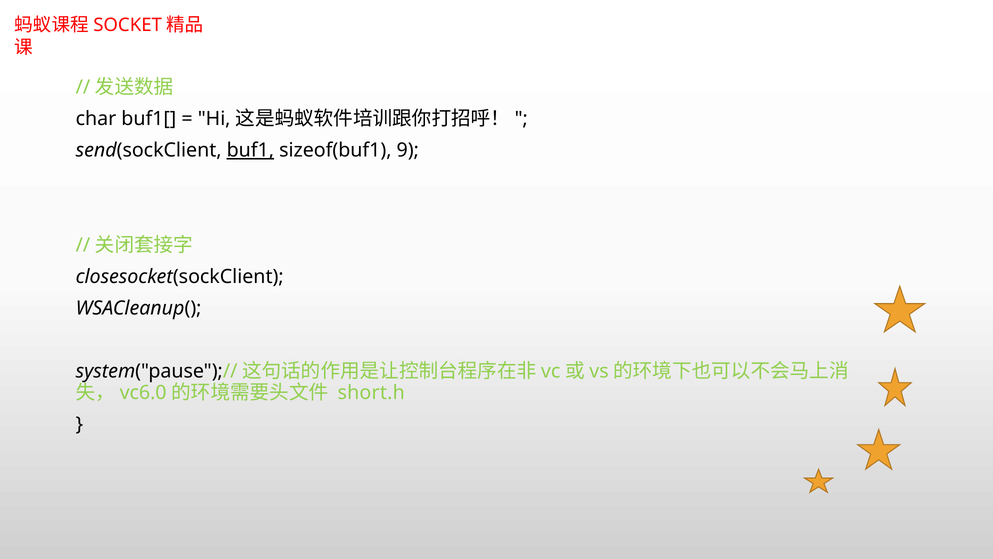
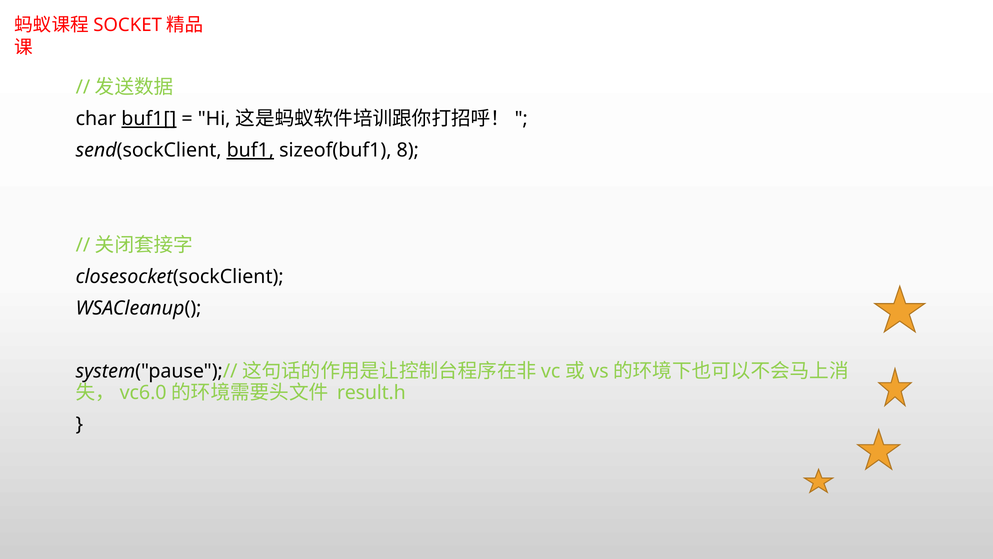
buf1[ underline: none -> present
9: 9 -> 8
short.h: short.h -> result.h
